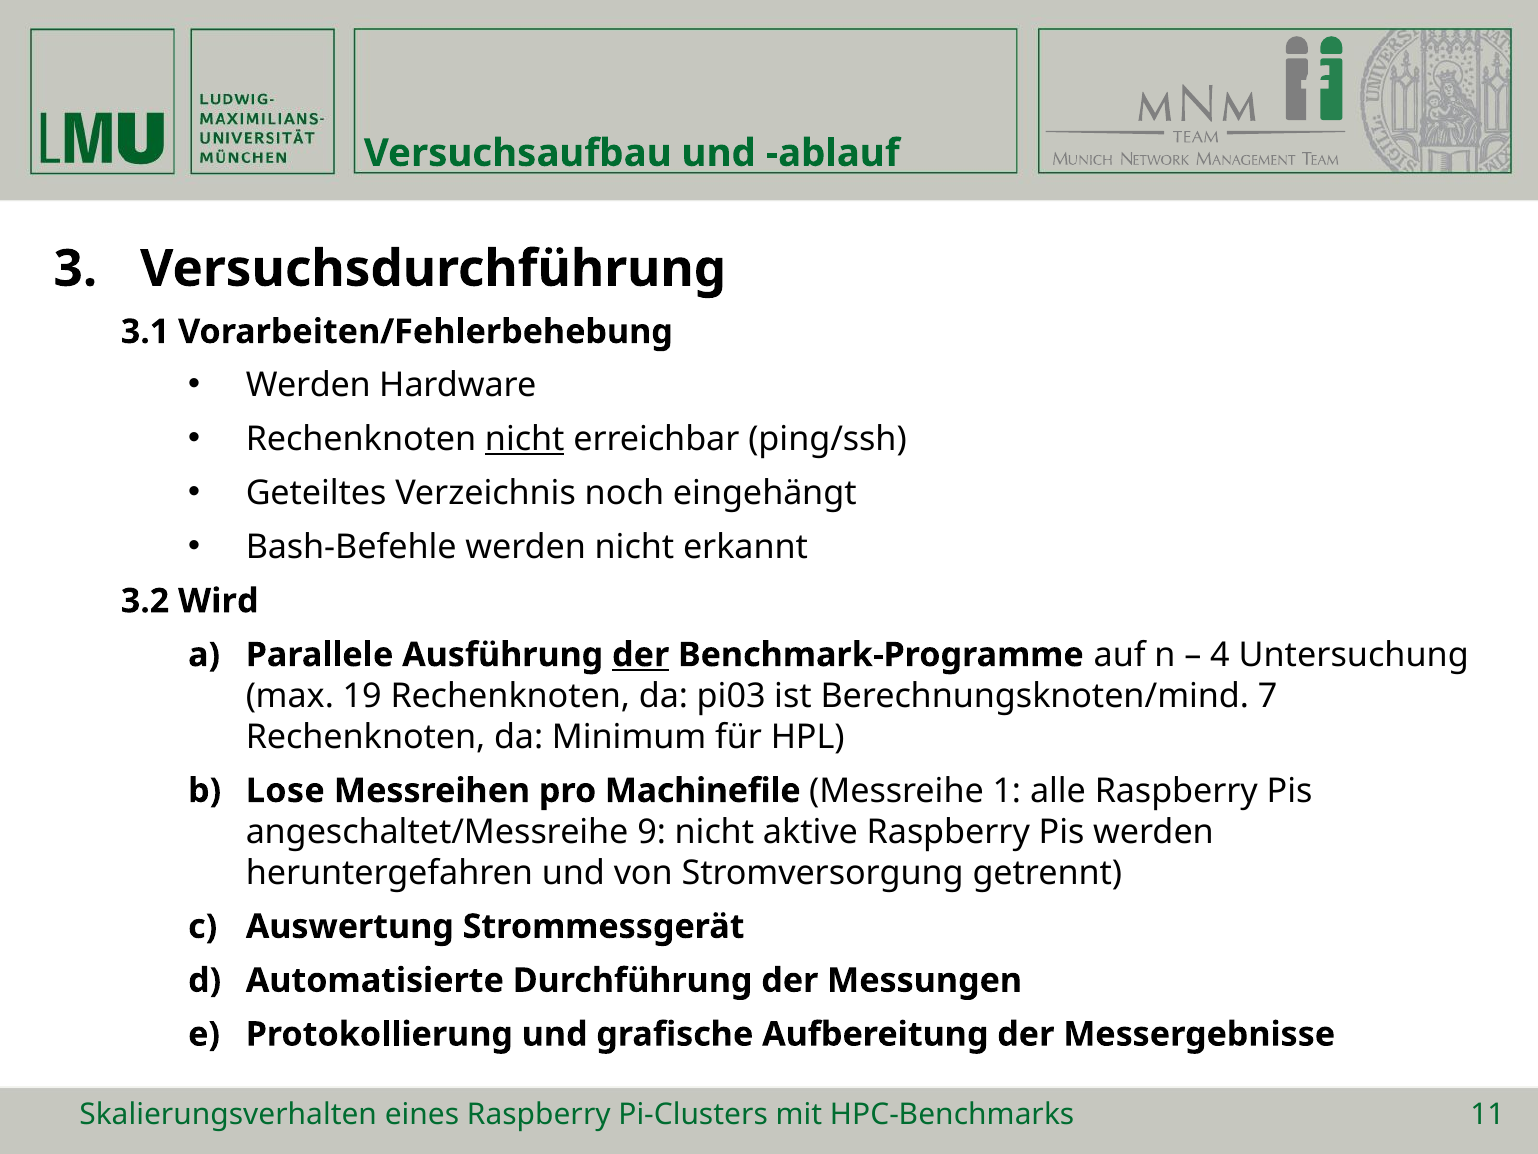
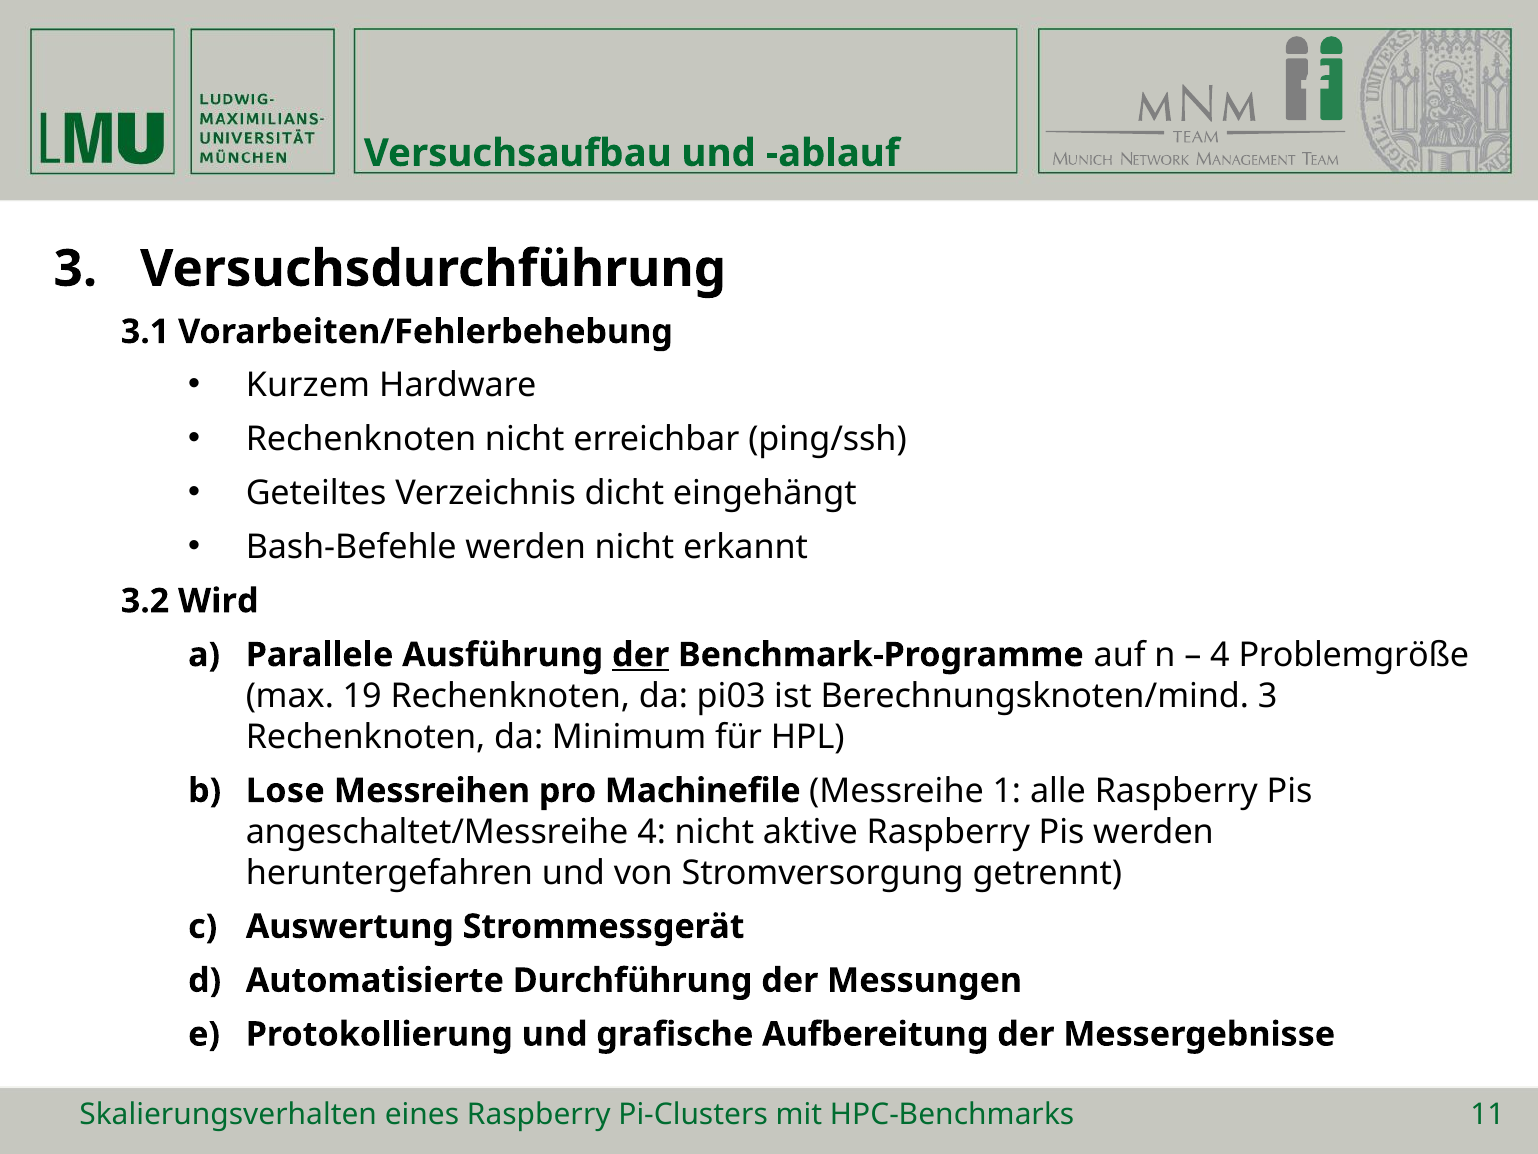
Werden at (308, 385): Werden -> Kurzem
nicht at (525, 439) underline: present -> none
noch: noch -> dicht
Untersuchung: Untersuchung -> Problemgröße
Berechnungsknoten/mind 7: 7 -> 3
angeschaltet/Messreihe 9: 9 -> 4
